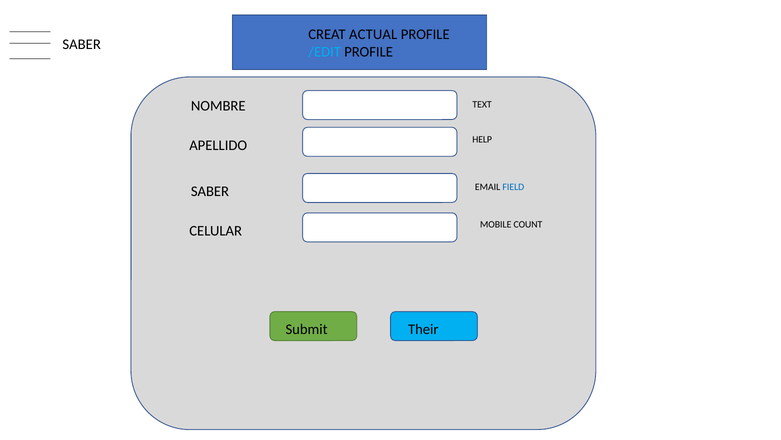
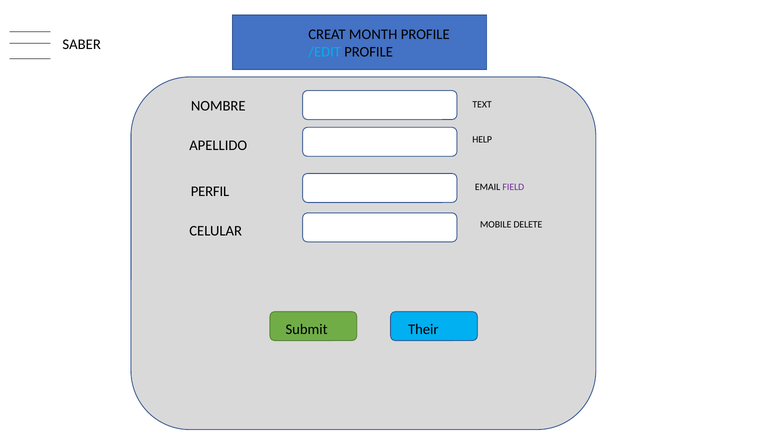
ACTUAL: ACTUAL -> MONTH
FIELD colour: blue -> purple
SABER at (210, 191): SABER -> PERFIL
COUNT: COUNT -> DELETE
